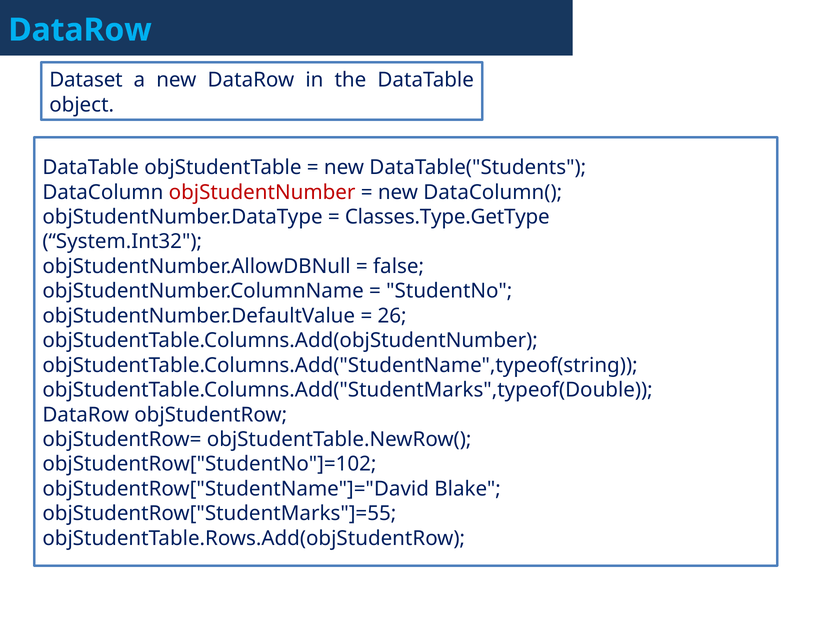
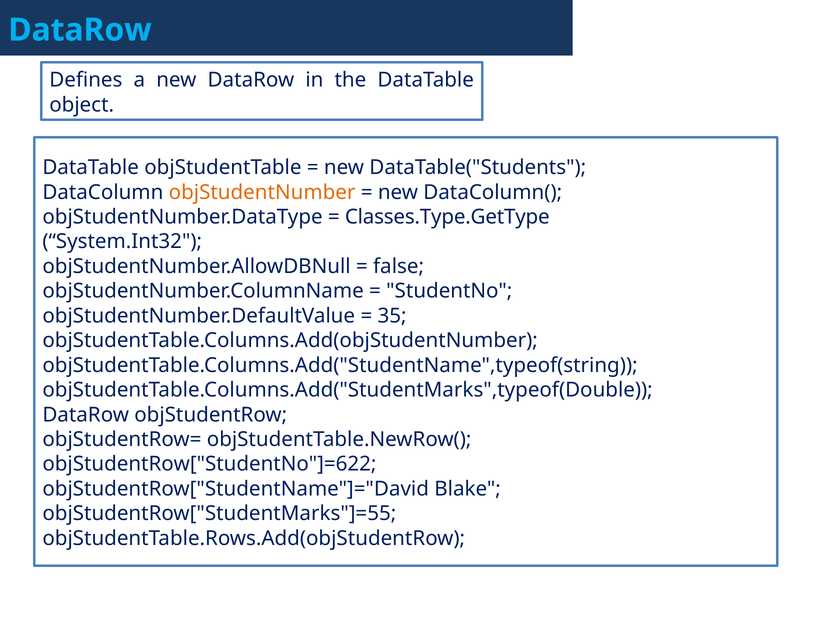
Dataset: Dataset -> Defines
objStudentNumber colour: red -> orange
26: 26 -> 35
objStudentRow["StudentNo"]=102: objStudentRow["StudentNo"]=102 -> objStudentRow["StudentNo"]=622
